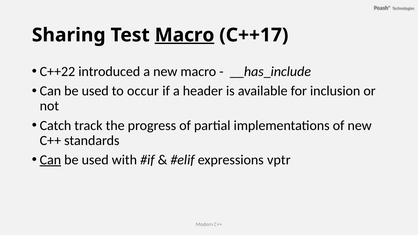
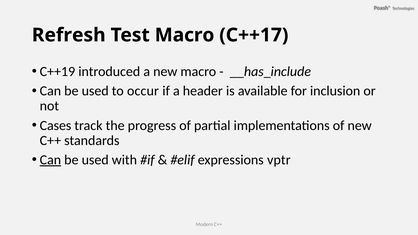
Sharing: Sharing -> Refresh
Macro at (185, 35) underline: present -> none
C++22: C++22 -> C++19
Catch: Catch -> Cases
